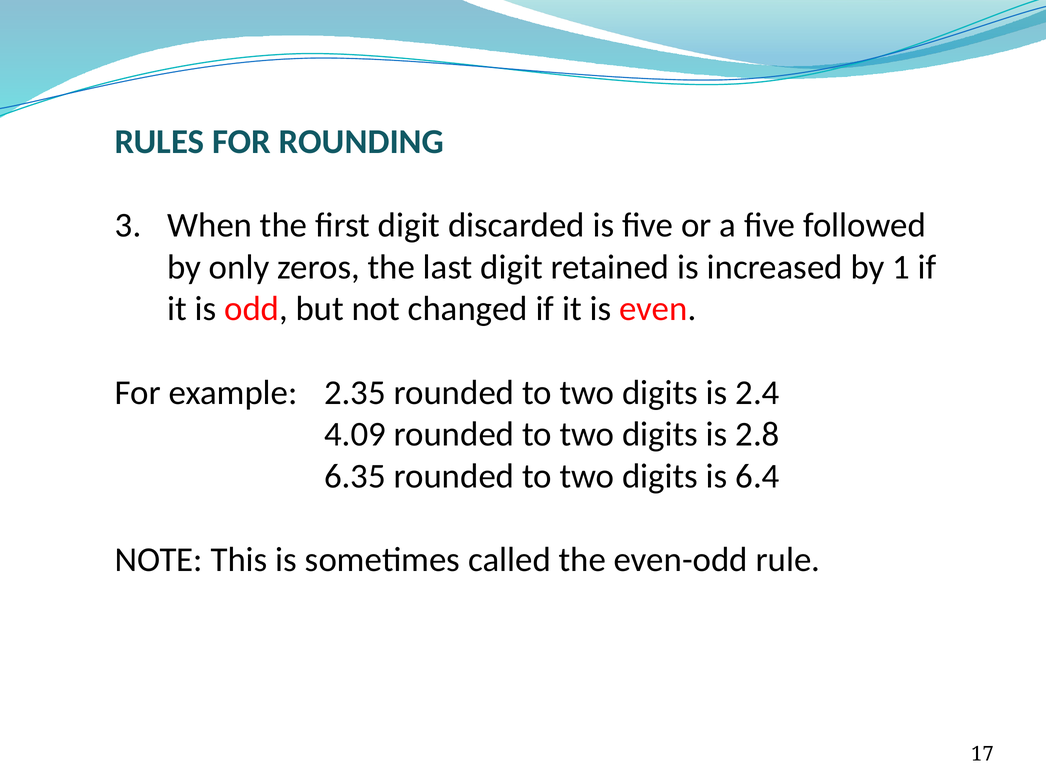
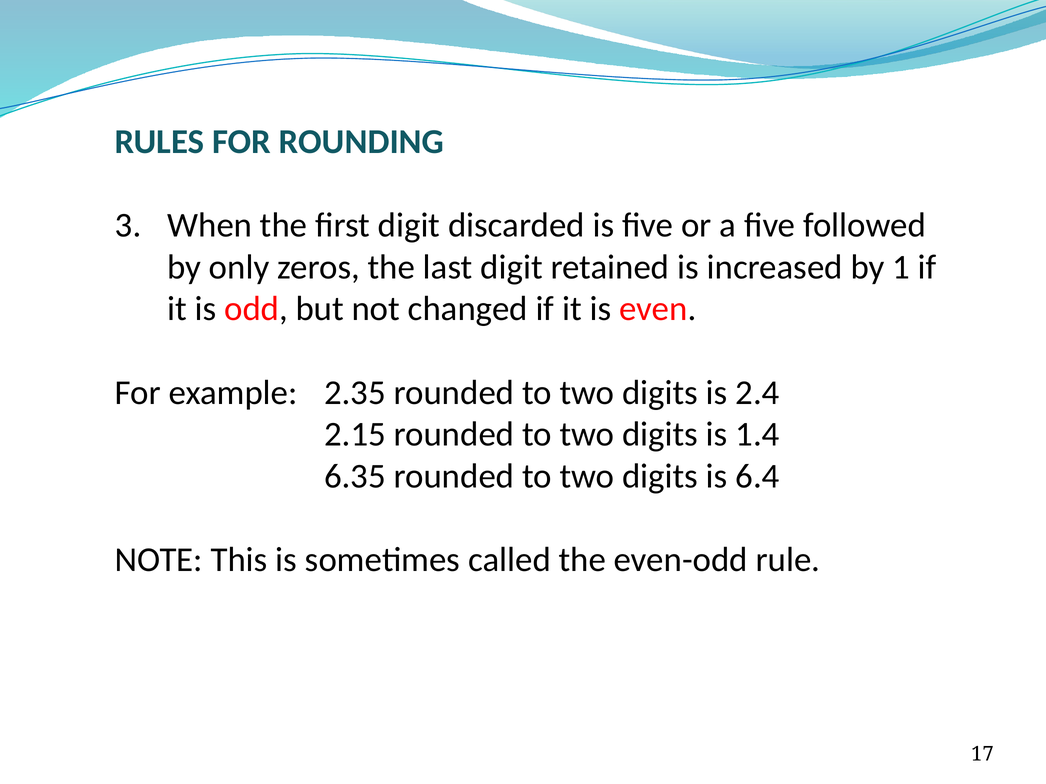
4.09: 4.09 -> 2.15
2.8: 2.8 -> 1.4
